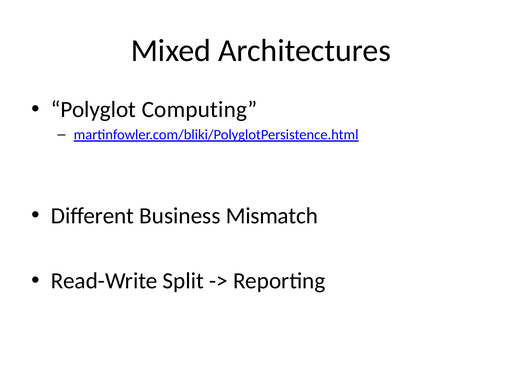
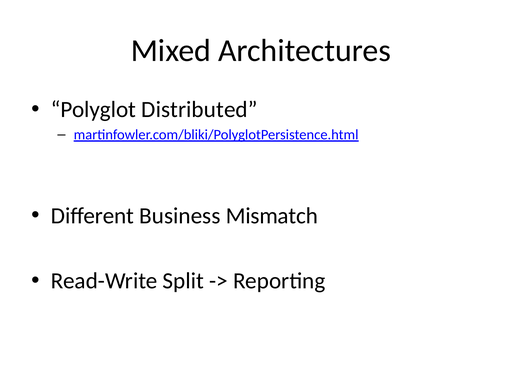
Computing: Computing -> Distributed
